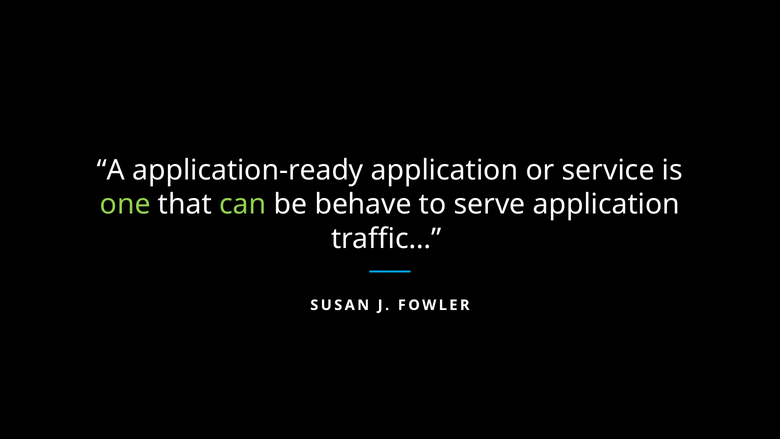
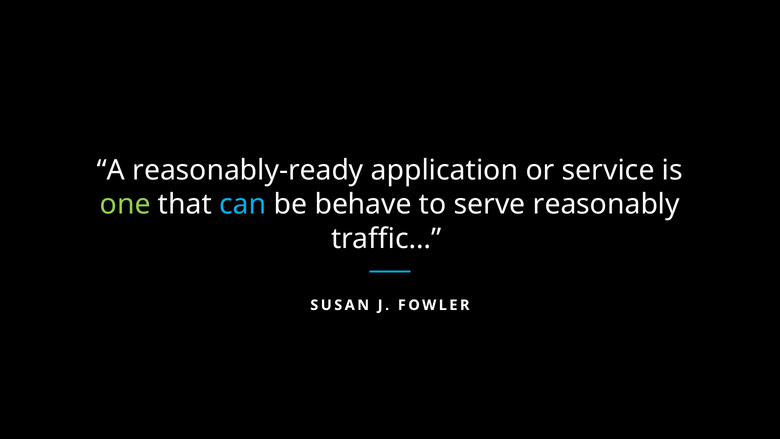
application-ready: application-ready -> reasonably-ready
can colour: light green -> light blue
serve application: application -> reasonably
